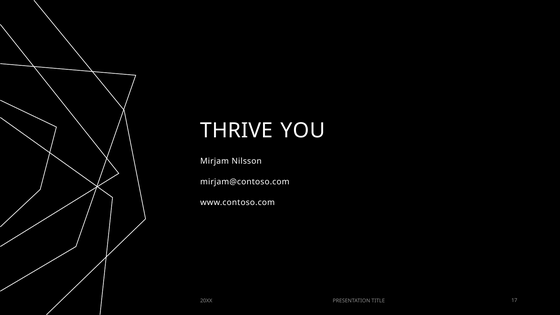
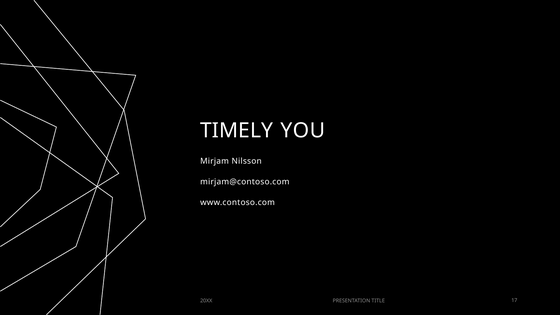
THRIVE: THRIVE -> TIMELY
